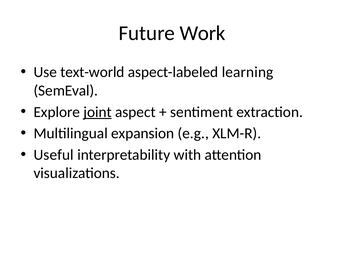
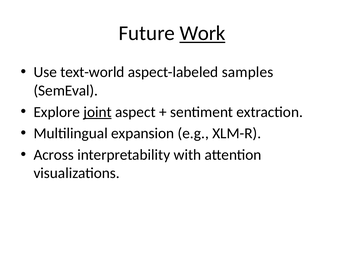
Work underline: none -> present
learning: learning -> samples
Useful: Useful -> Across
